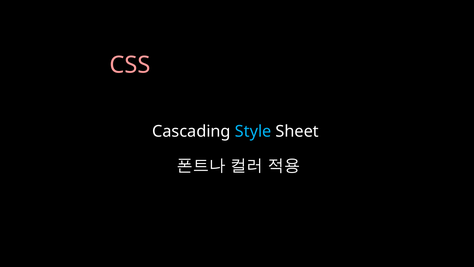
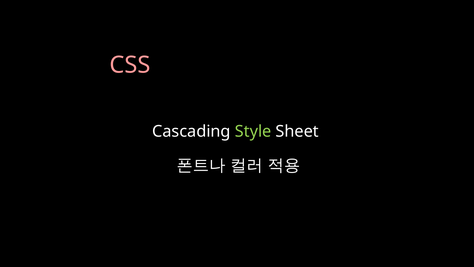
Style colour: light blue -> light green
